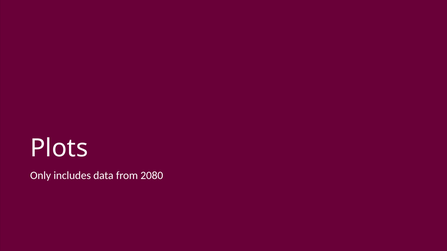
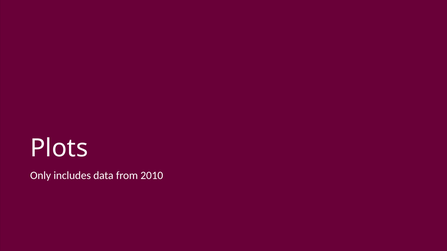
2080: 2080 -> 2010
